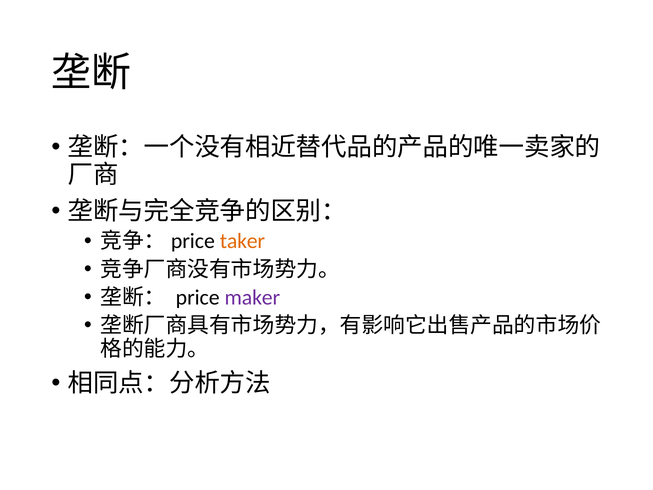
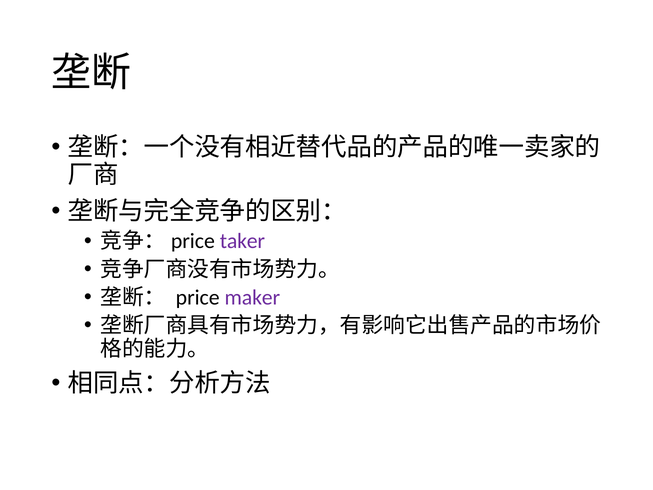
taker colour: orange -> purple
